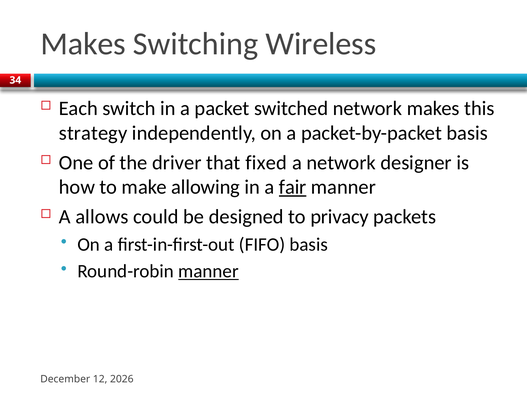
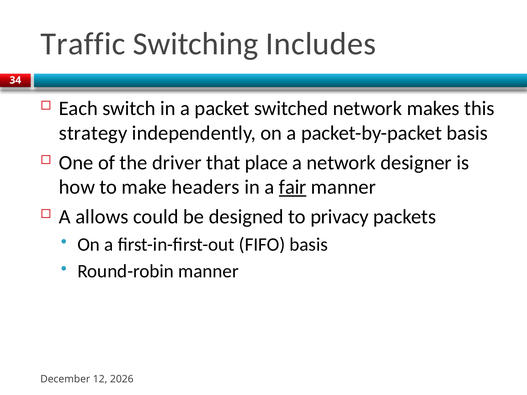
Makes at (83, 44): Makes -> Traffic
Wireless: Wireless -> Includes
fixed: fixed -> place
allowing: allowing -> headers
manner at (208, 272) underline: present -> none
